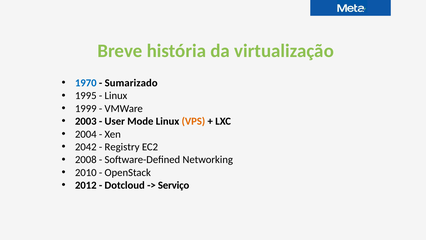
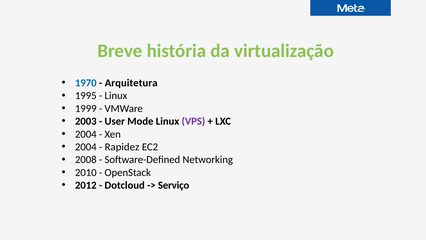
Sumarizado: Sumarizado -> Arquitetura
VPS colour: orange -> purple
2042 at (86, 147): 2042 -> 2004
Registry: Registry -> Rapidez
